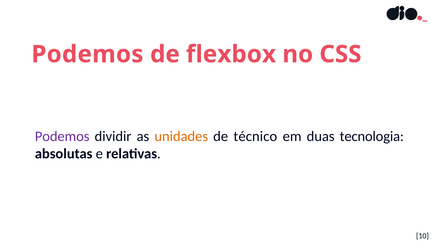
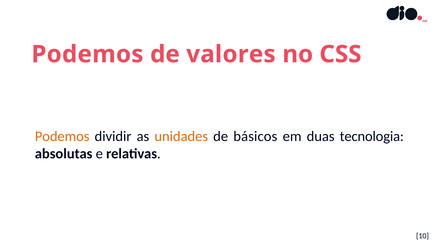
flexbox: flexbox -> valores
Podemos at (62, 136) colour: purple -> orange
técnico: técnico -> básicos
